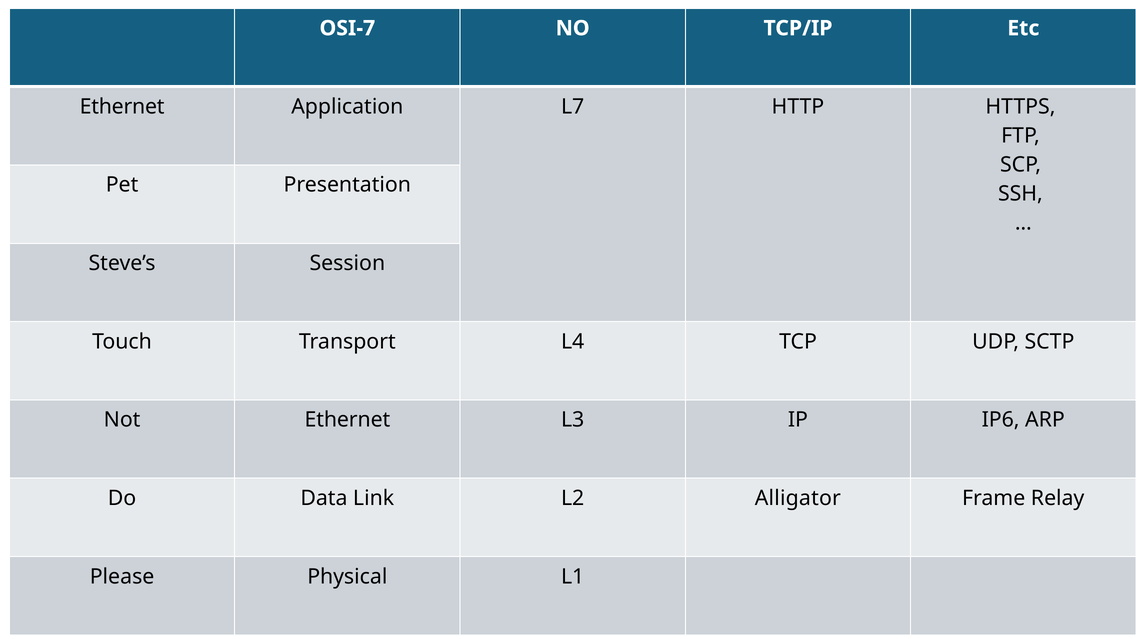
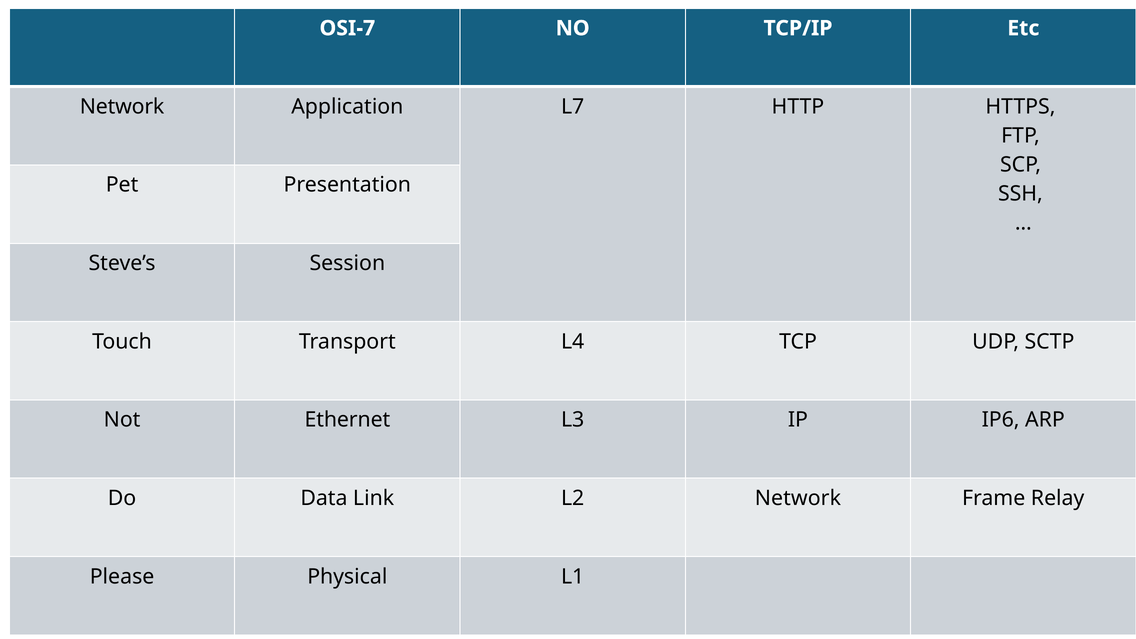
Ethernet at (122, 107): Ethernet -> Network
L2 Alligator: Alligator -> Network
